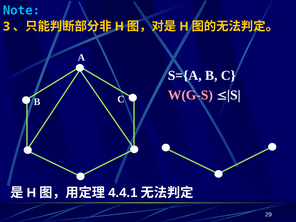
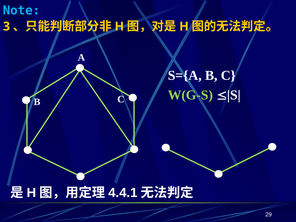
W(G-S colour: pink -> light green
